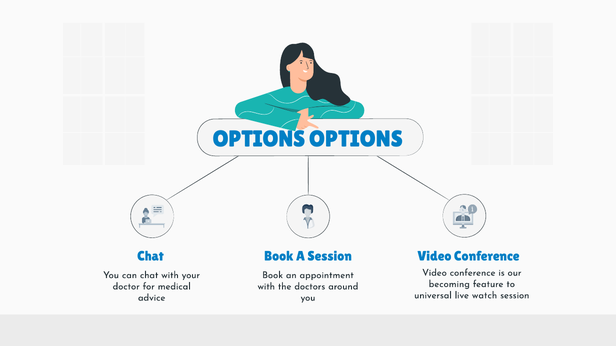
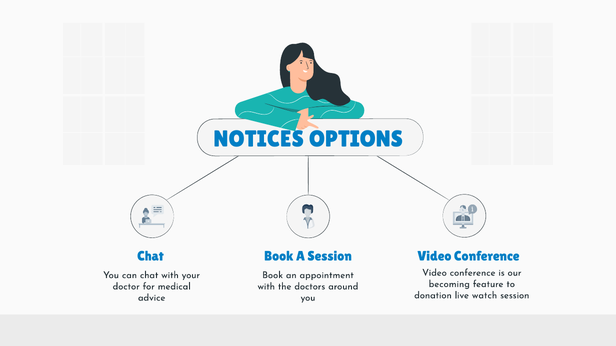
OPTIONS at (259, 139): OPTIONS -> NOTICES
universal: universal -> donation
